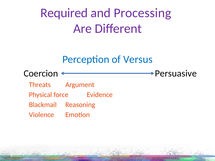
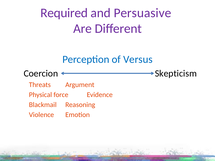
Processing: Processing -> Persuasive
Persuasive: Persuasive -> Skepticism
